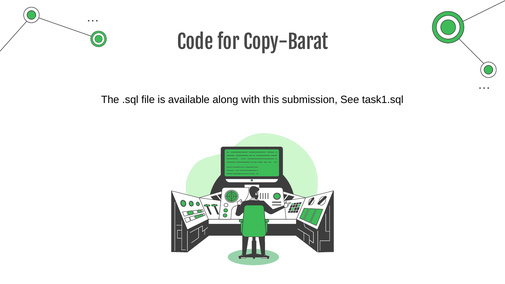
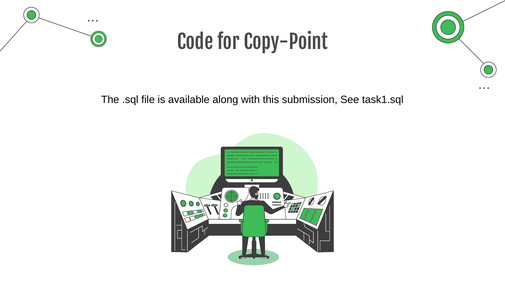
Copy-Barat: Copy-Barat -> Copy-Point
